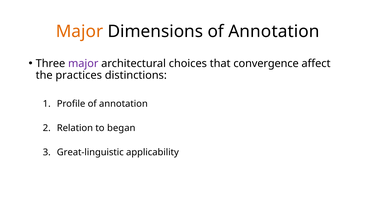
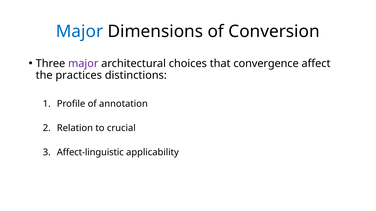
Major at (80, 32) colour: orange -> blue
Dimensions of Annotation: Annotation -> Conversion
began: began -> crucial
Great-linguistic: Great-linguistic -> Affect-linguistic
